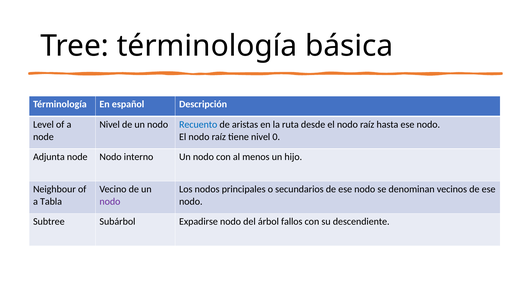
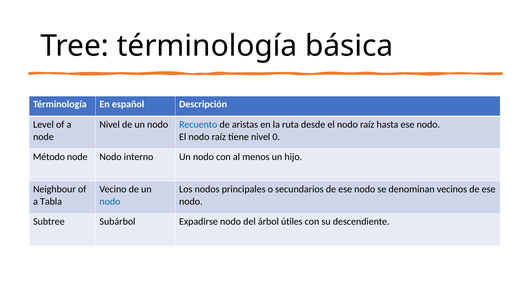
Adjunta: Adjunta -> Método
nodo at (110, 201) colour: purple -> blue
fallos: fallos -> útiles
